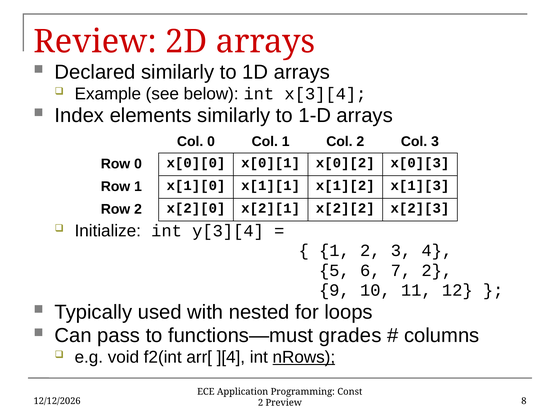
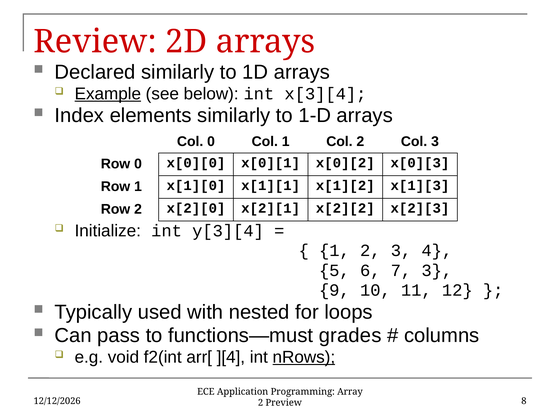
Example underline: none -> present
7 2: 2 -> 3
Const: Const -> Array
